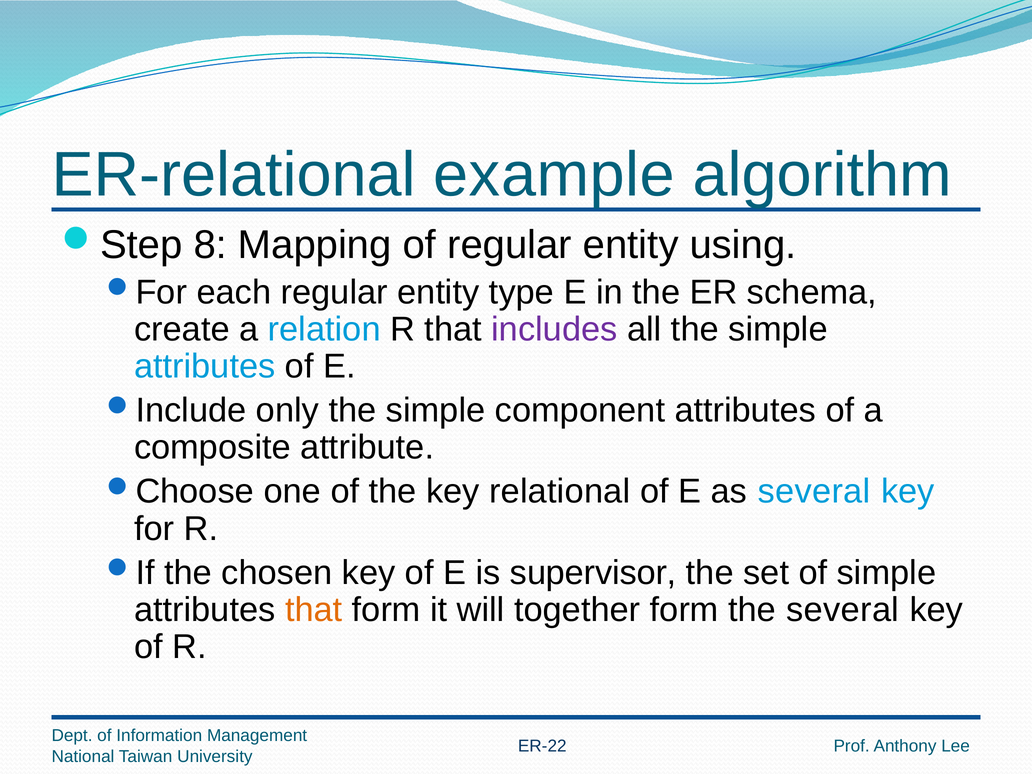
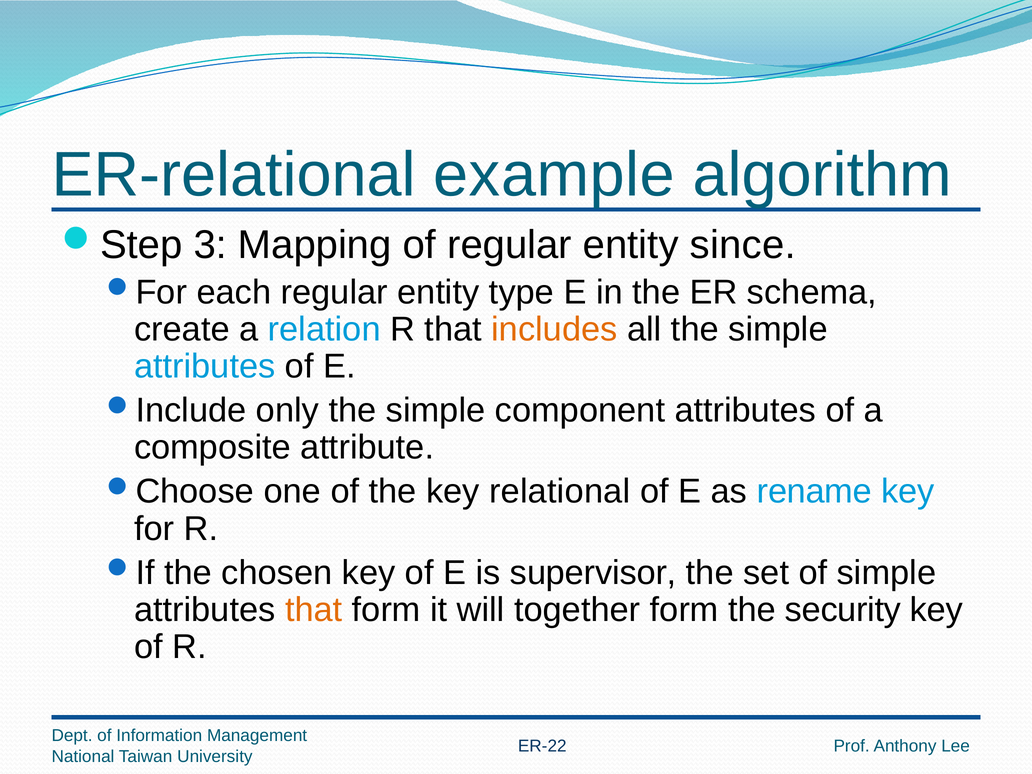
8: 8 -> 3
using: using -> since
includes colour: purple -> orange
as several: several -> rename
the several: several -> security
